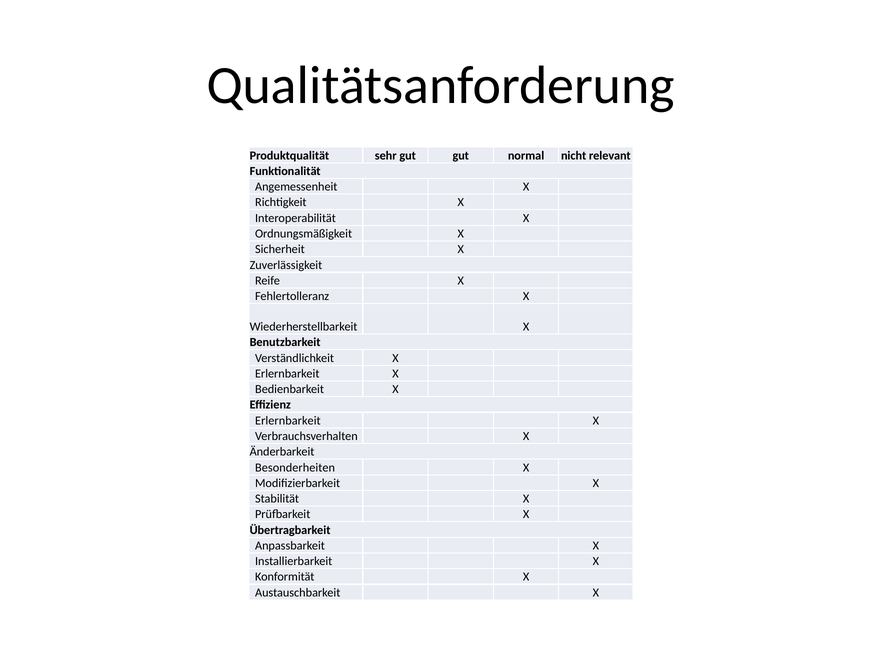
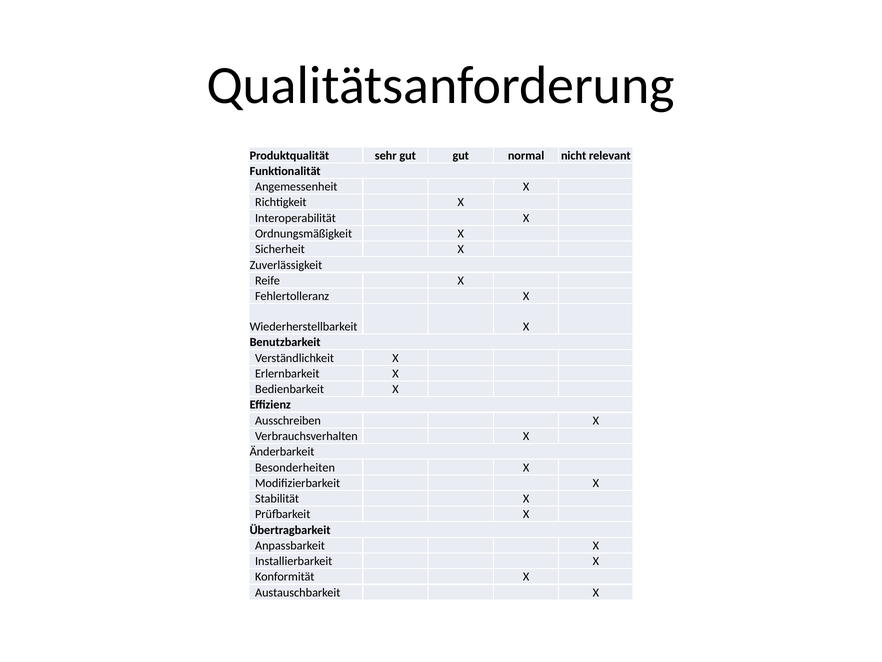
Erlernbarkeit at (288, 420): Erlernbarkeit -> Ausschreiben
